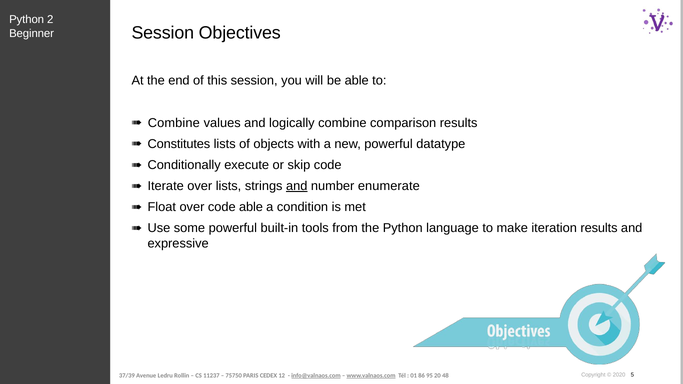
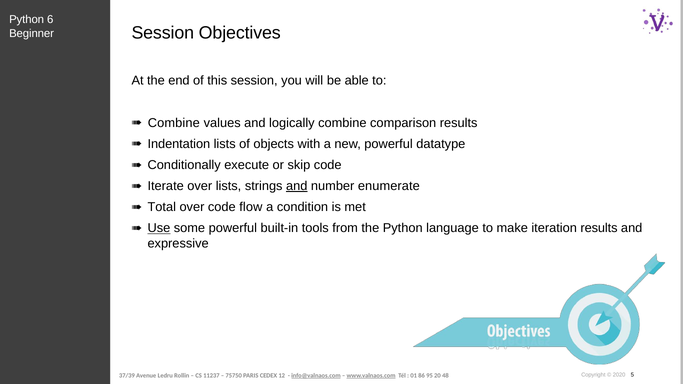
2: 2 -> 6
Constitutes: Constitutes -> Indentation
Float: Float -> Total
code able: able -> flow
Use underline: none -> present
